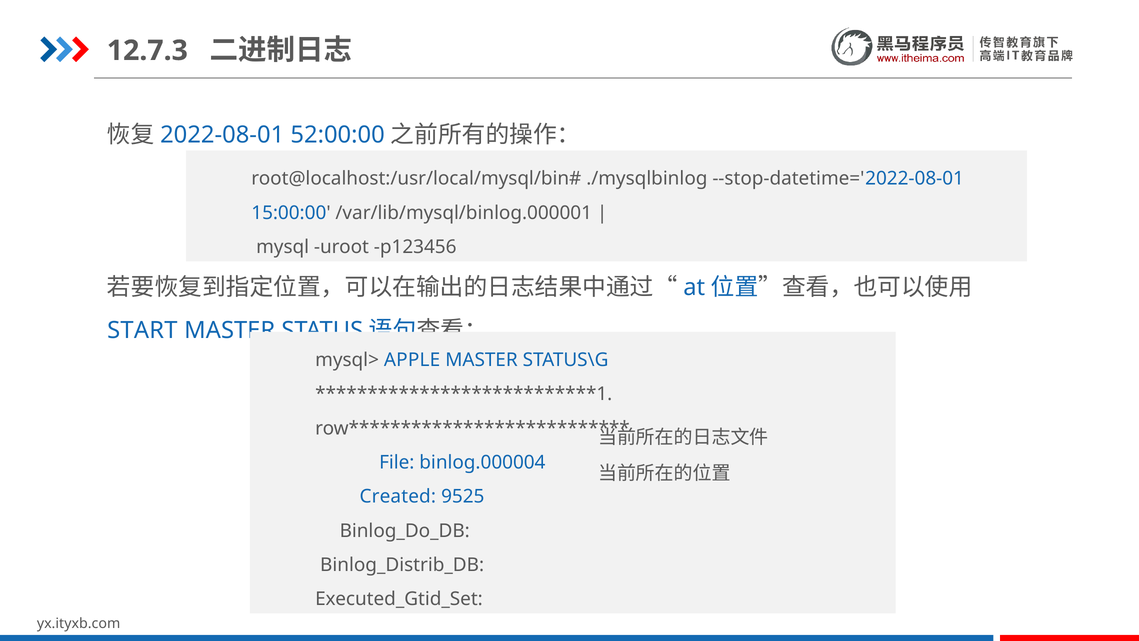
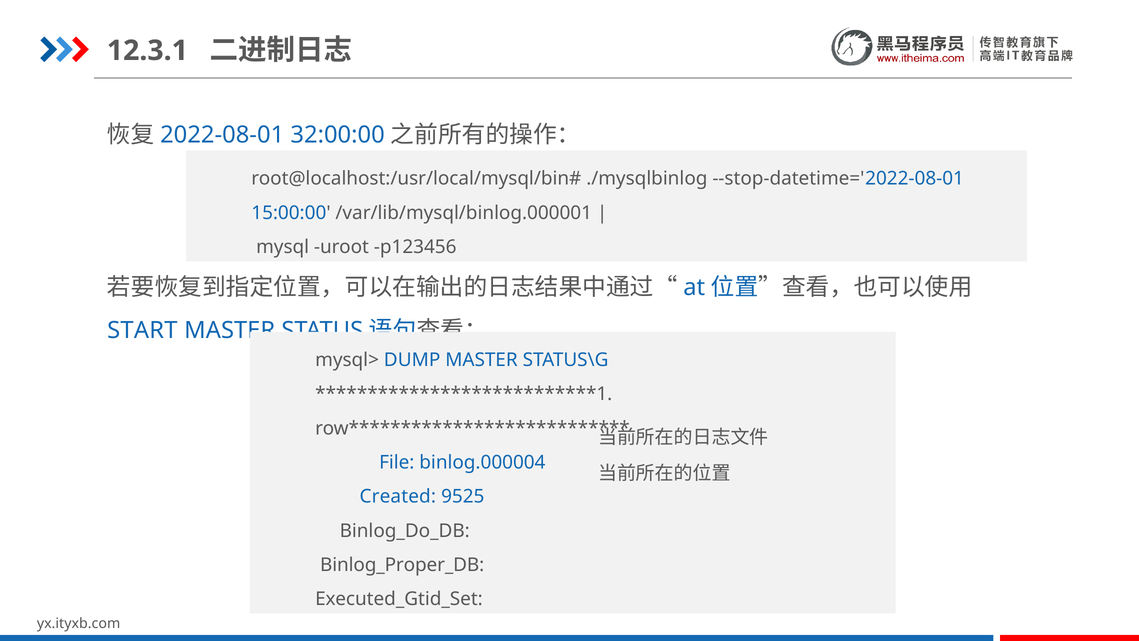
12.7.3: 12.7.3 -> 12.3.1
52:00:00: 52:00:00 -> 32:00:00
APPLE: APPLE -> DUMP
Binlog_Distrib_DB: Binlog_Distrib_DB -> Binlog_Proper_DB
